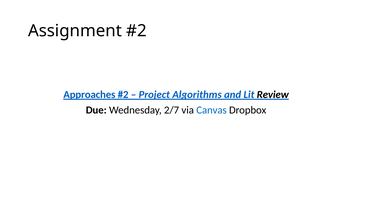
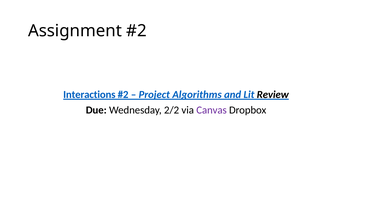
Approaches: Approaches -> Interactions
2/7: 2/7 -> 2/2
Canvas colour: blue -> purple
